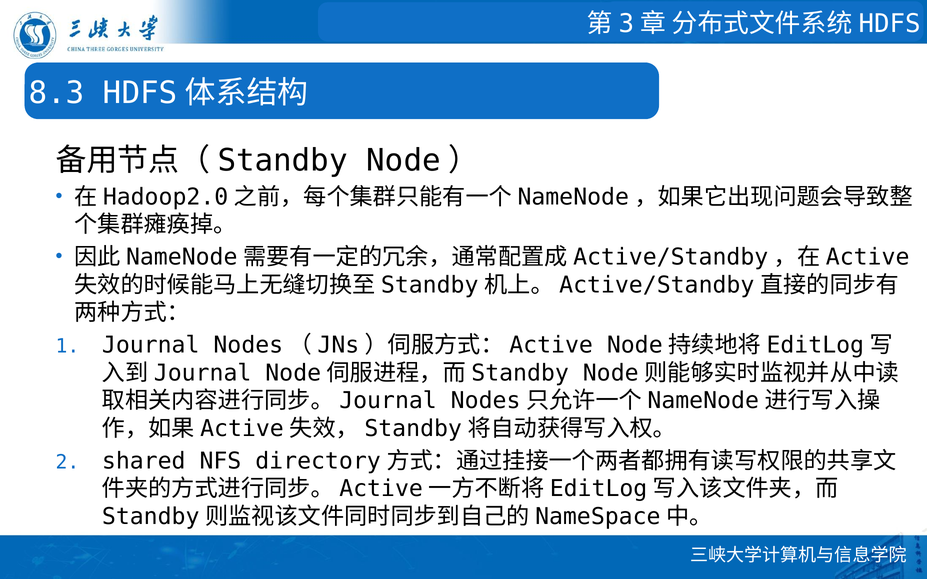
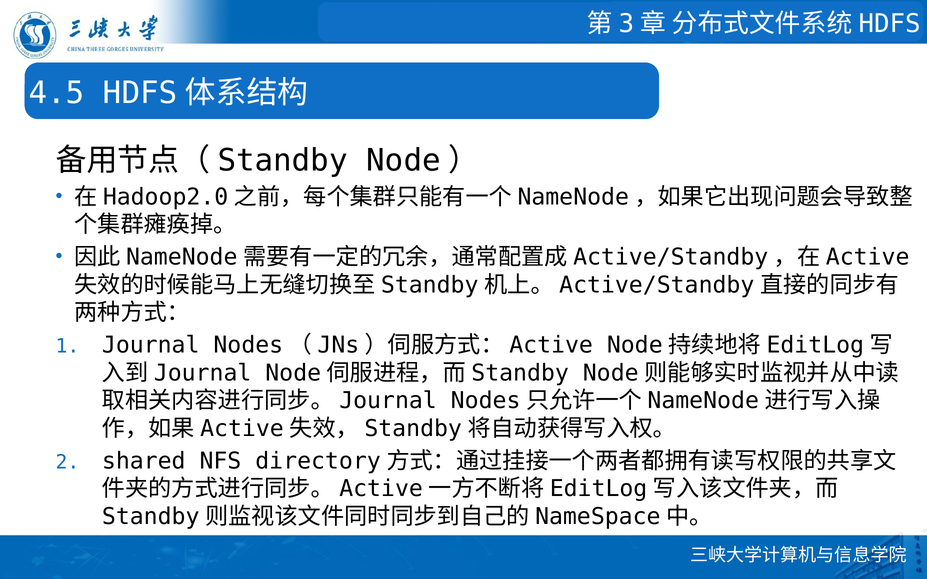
8.3: 8.3 -> 4.5
